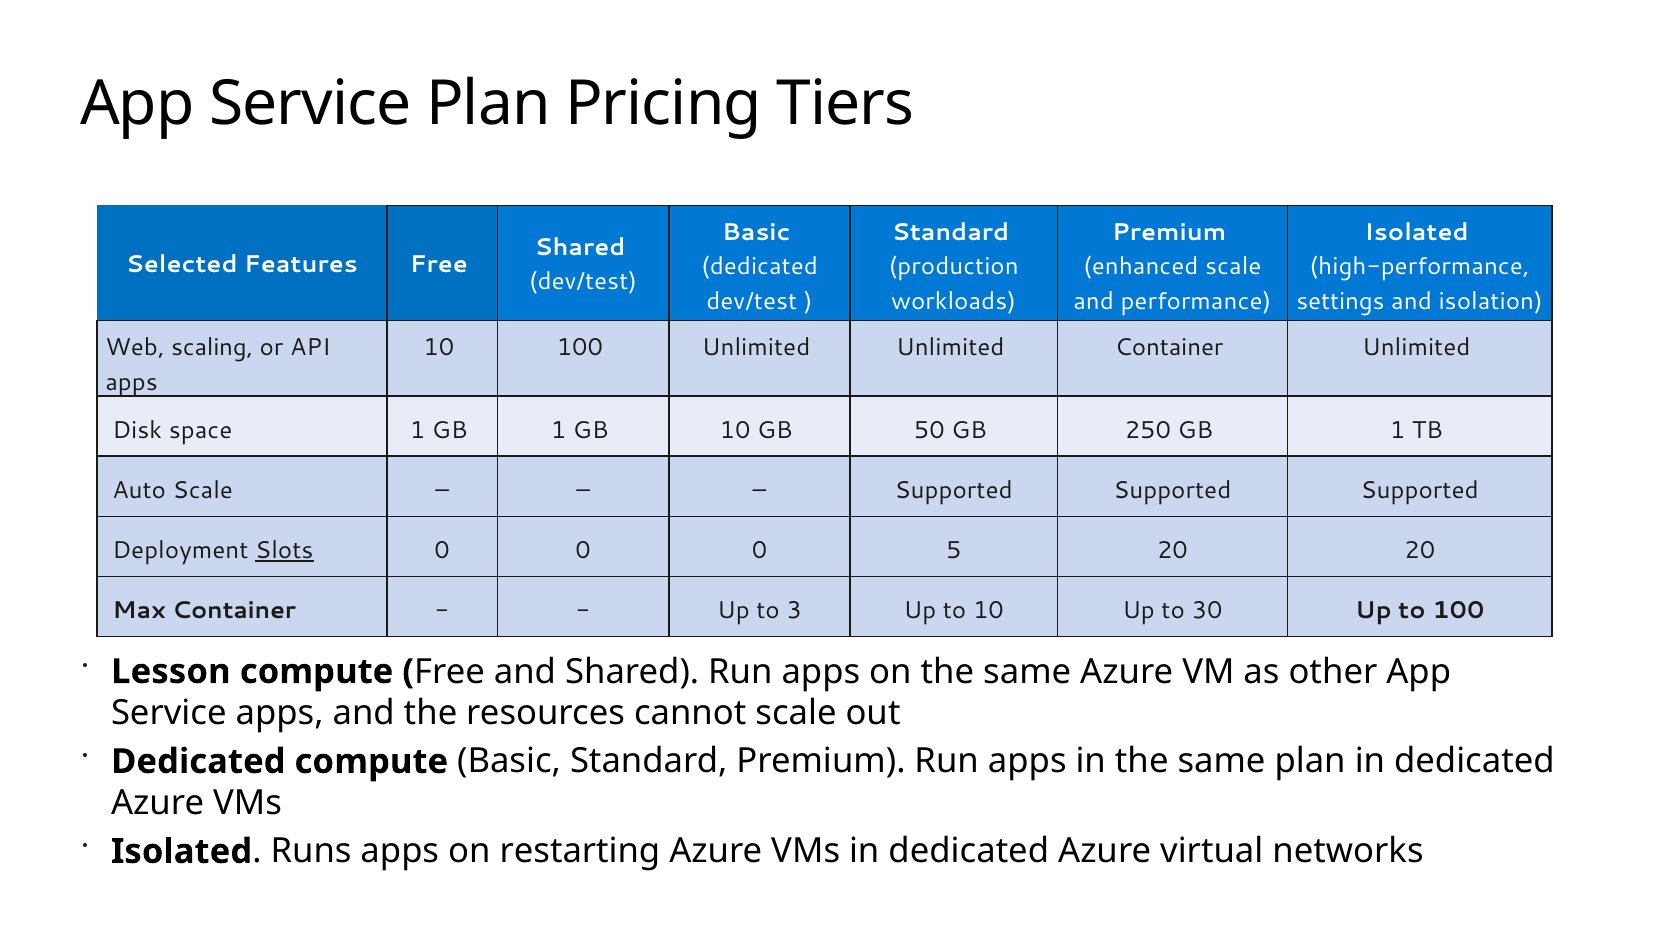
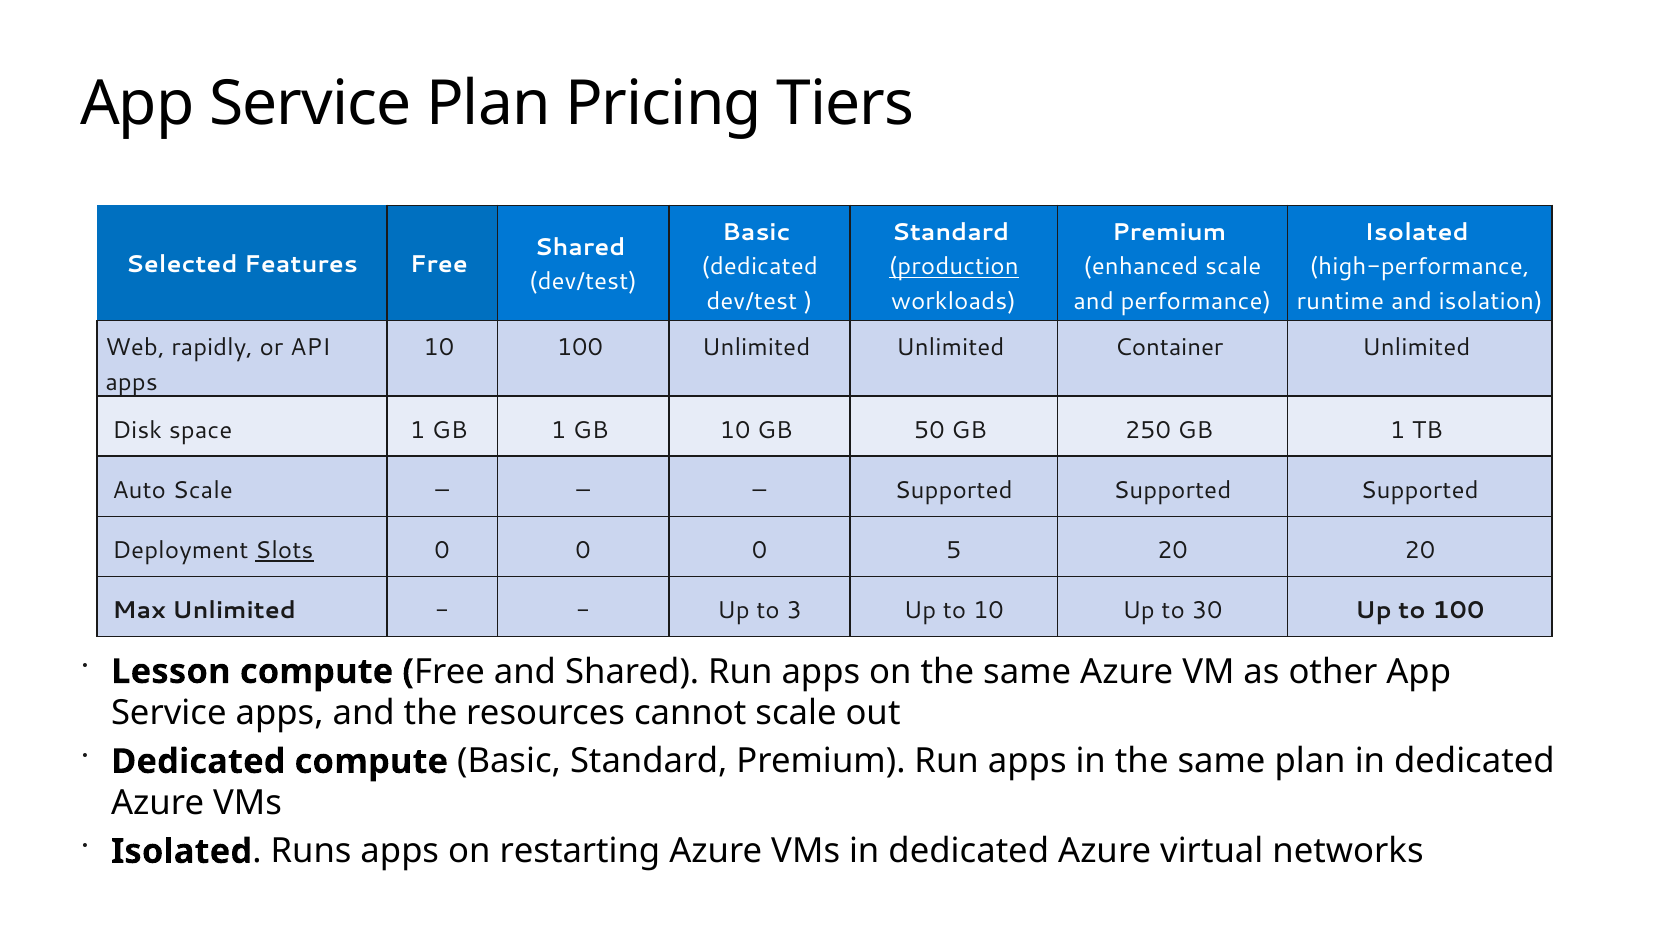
production underline: none -> present
settings: settings -> runtime
scaling: scaling -> rapidly
Max Container: Container -> Unlimited
